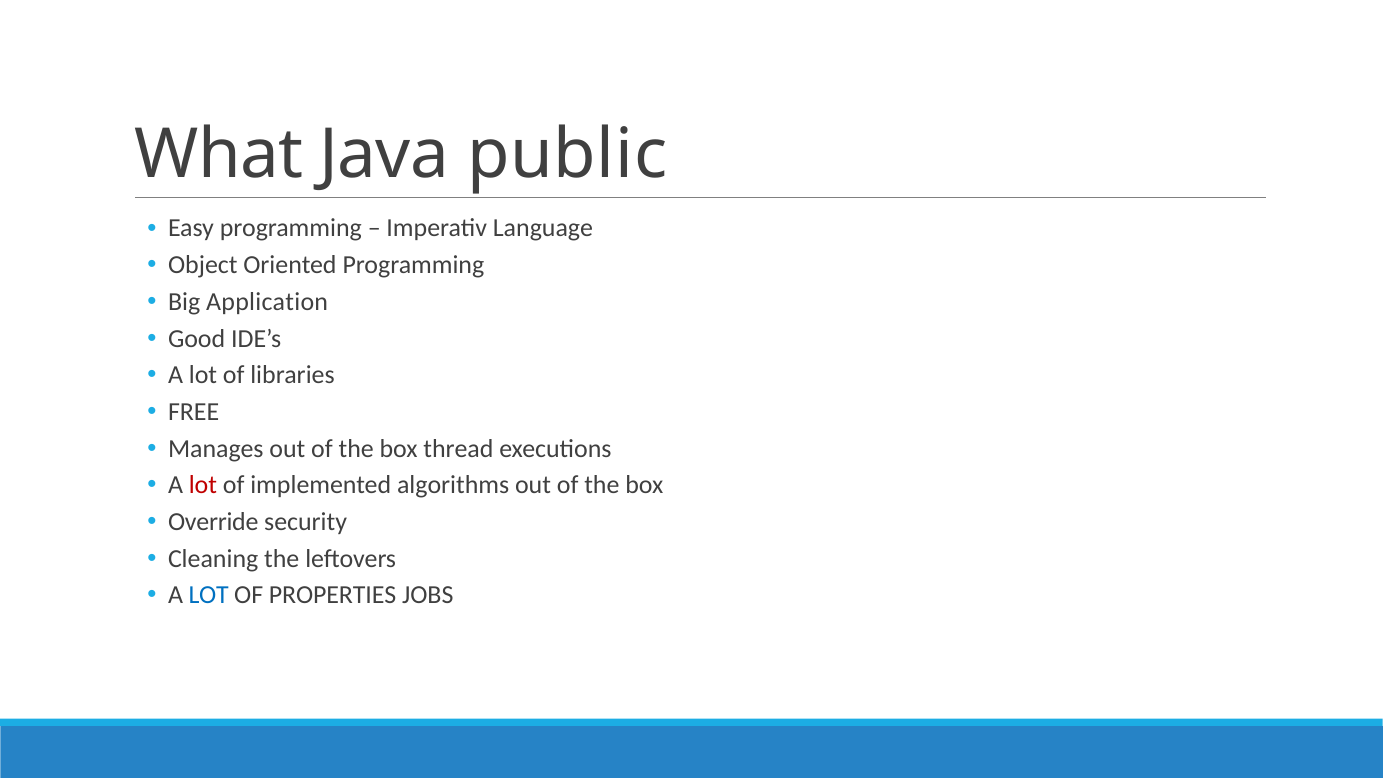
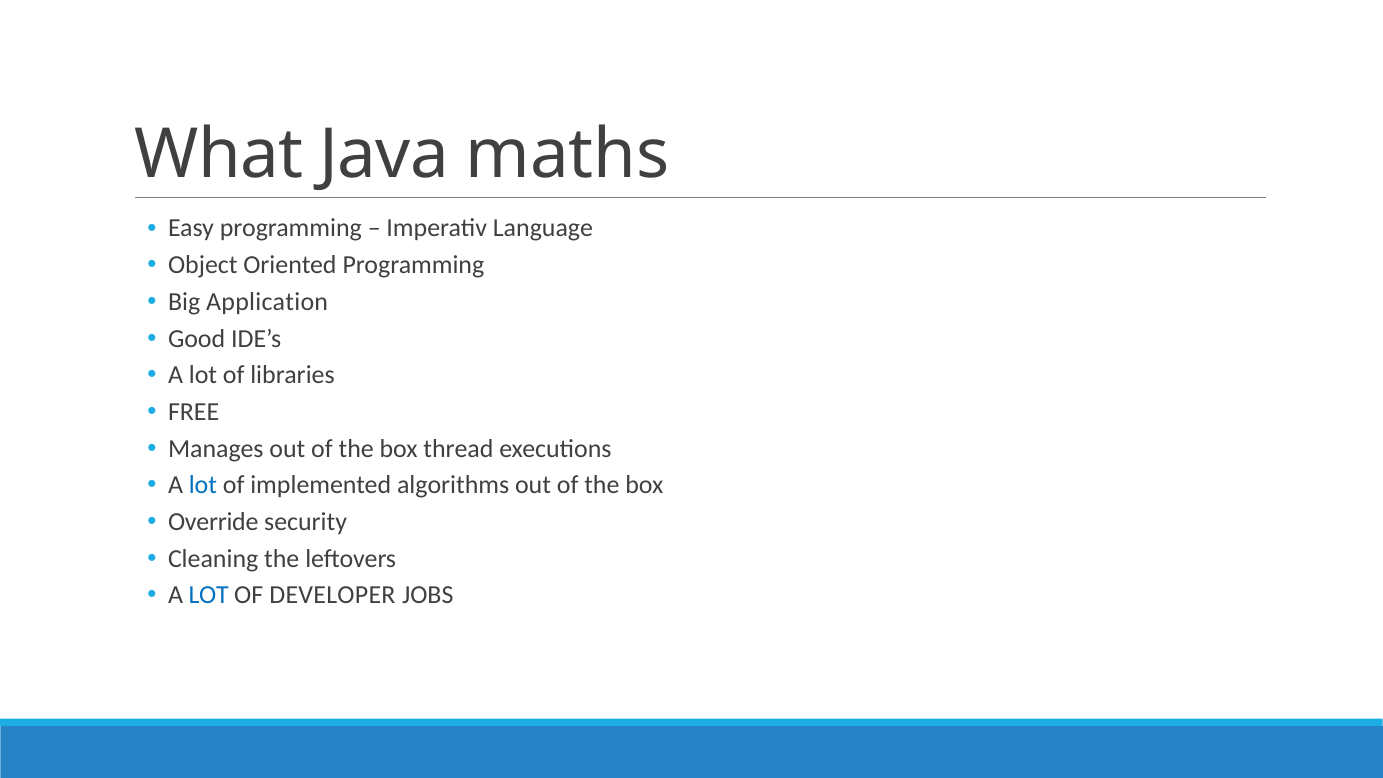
public: public -> maths
lot at (203, 485) colour: red -> blue
PROPERTIES: PROPERTIES -> DEVELOPER
